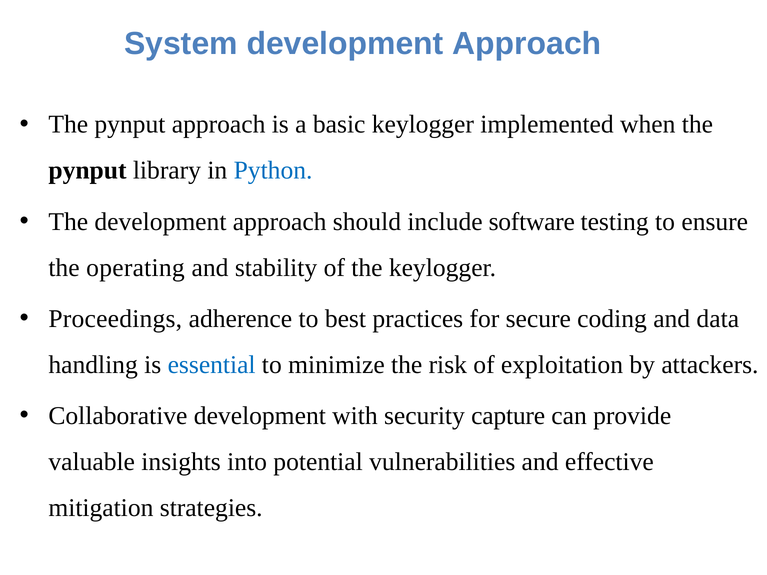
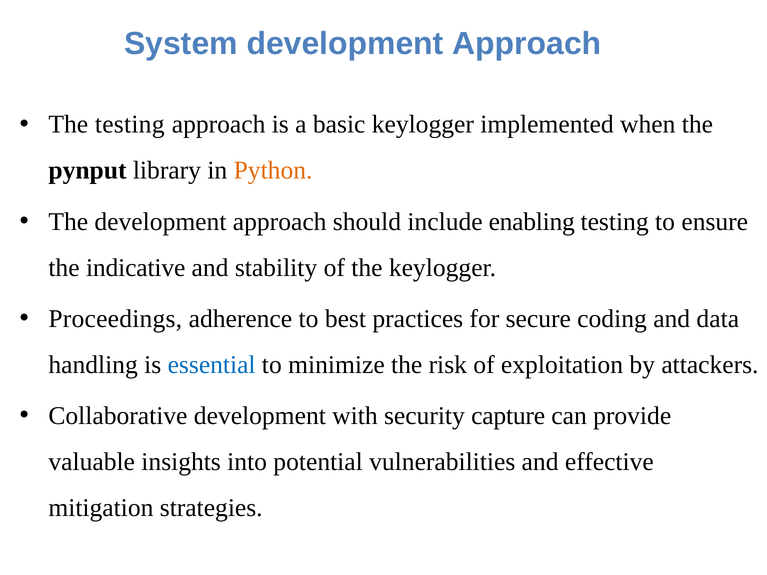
pynput at (130, 125): pynput -> testing
Python colour: blue -> orange
software: software -> enabling
operating: operating -> indicative
